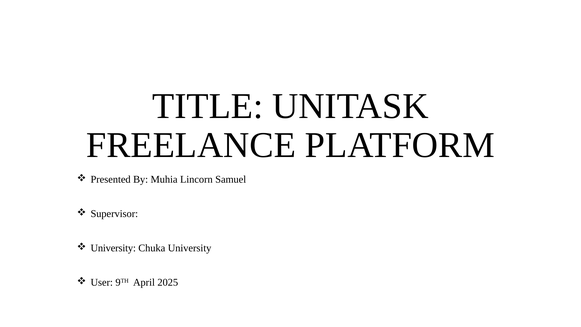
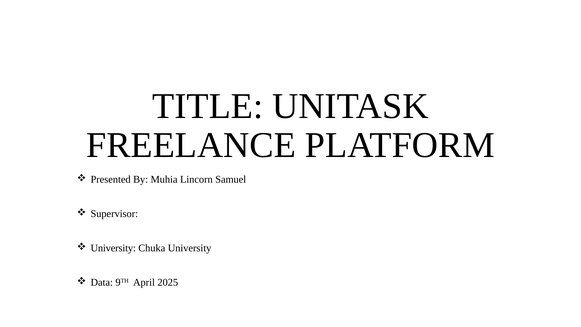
User: User -> Data
